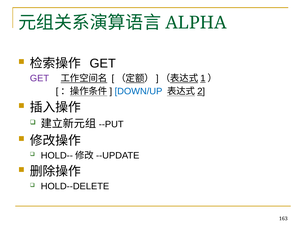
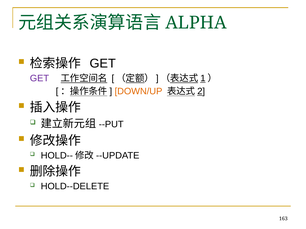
DOWN/UP colour: blue -> orange
